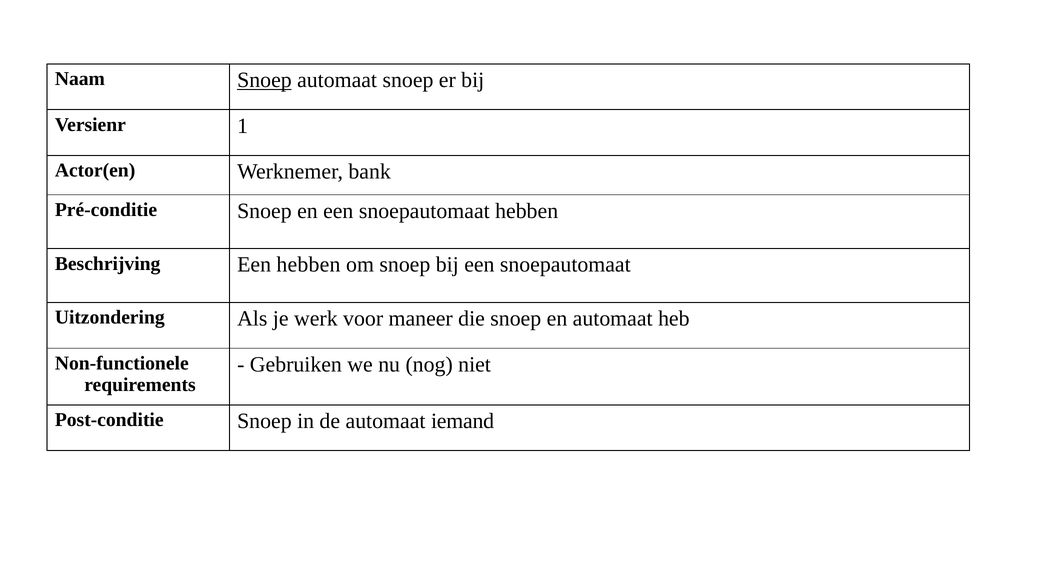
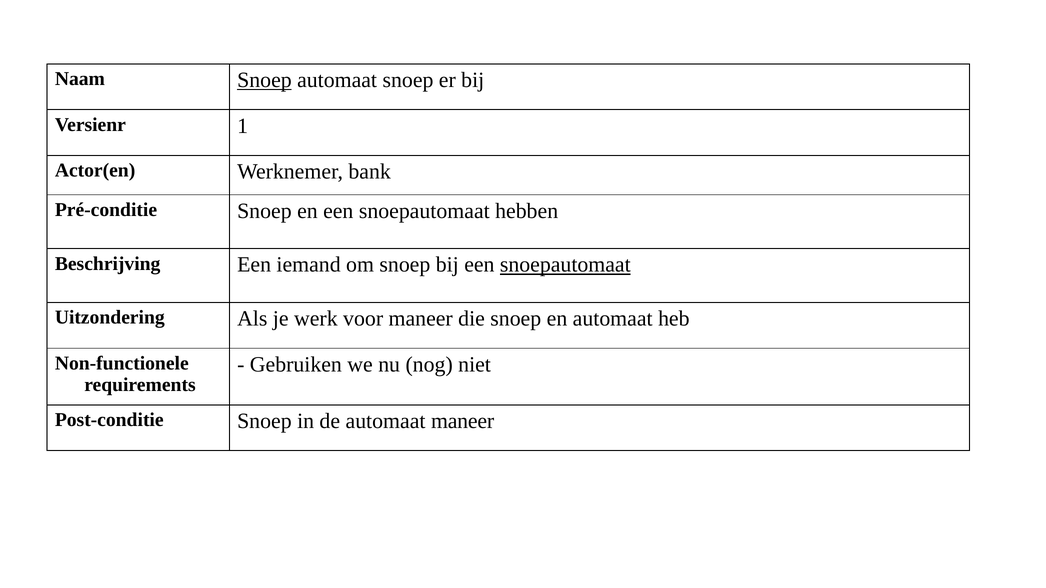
Een hebben: hebben -> iemand
snoepautomaat at (565, 265) underline: none -> present
automaat iemand: iemand -> maneer
